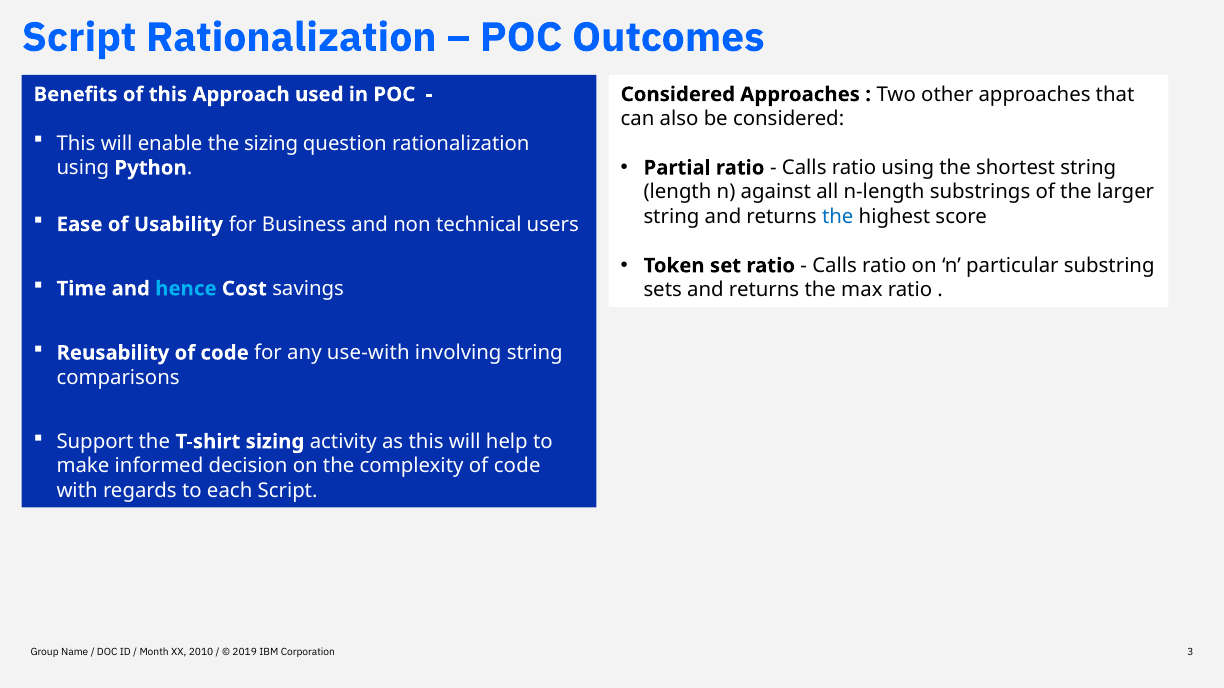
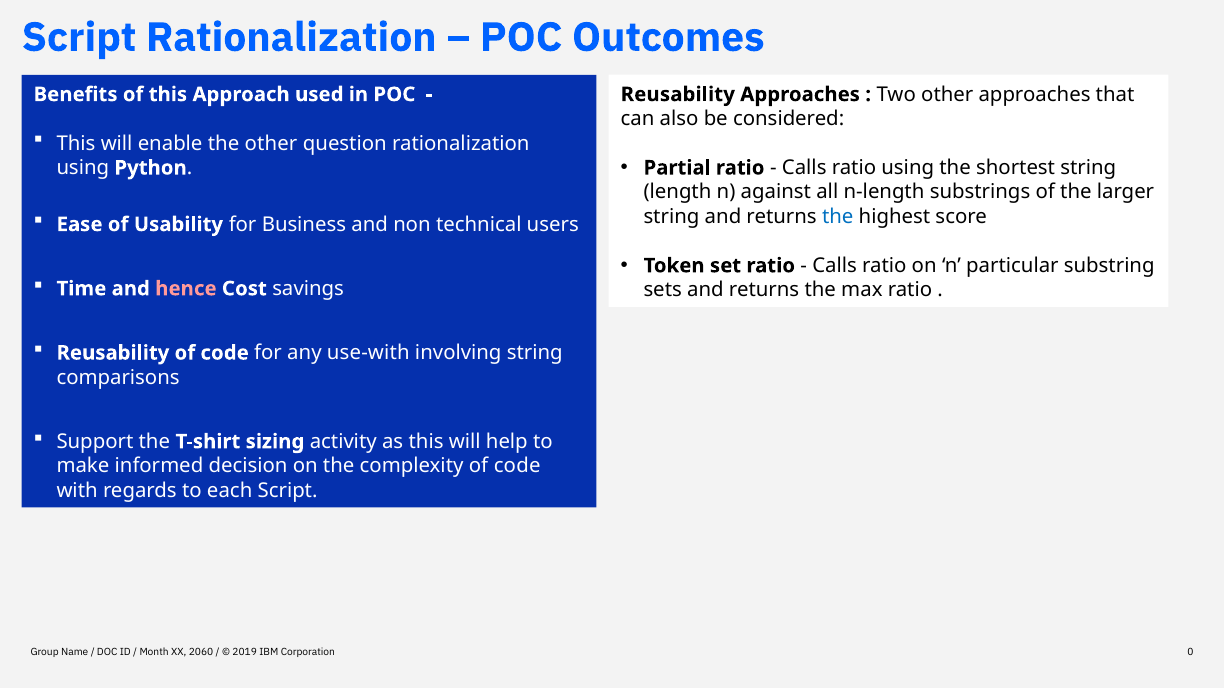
Considered at (678, 94): Considered -> Reusability
the sizing: sizing -> other
hence colour: light blue -> pink
2010: 2010 -> 2060
3: 3 -> 0
